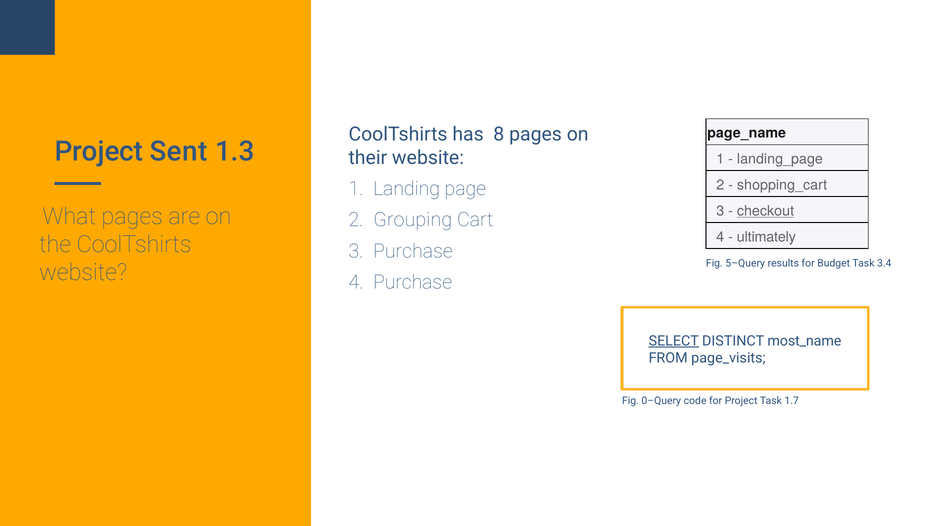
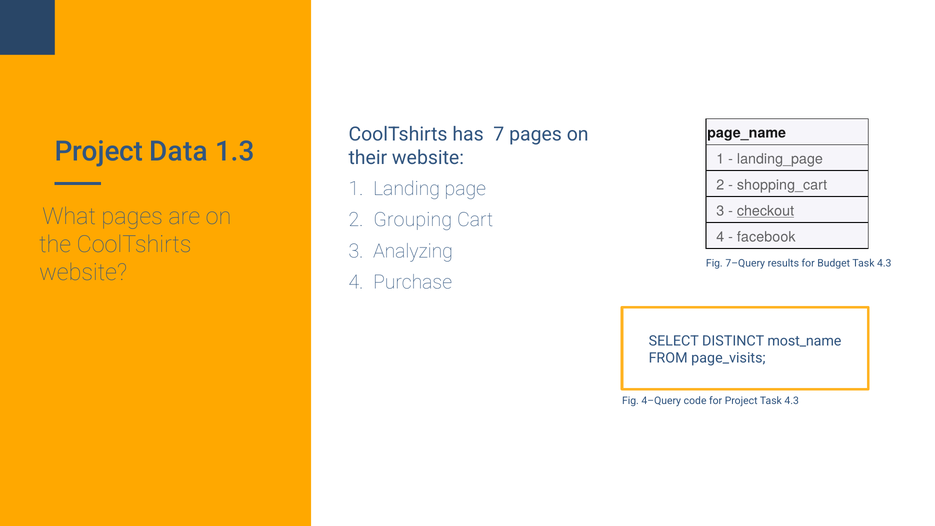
8: 8 -> 7
Sent: Sent -> Data
ultimately: ultimately -> facebook
3 Purchase: Purchase -> Analyzing
5–Query: 5–Query -> 7–Query
3.4 at (884, 263): 3.4 -> 4.3
SELECT underline: present -> none
0–Query: 0–Query -> 4–Query
Project Task 1.7: 1.7 -> 4.3
